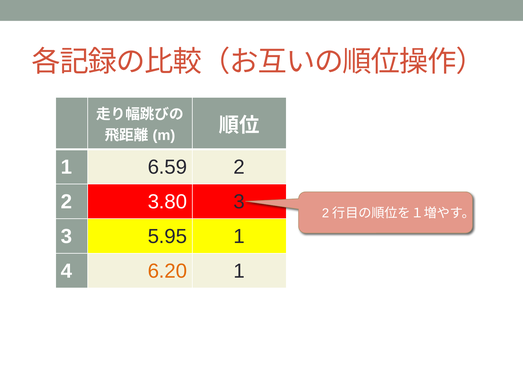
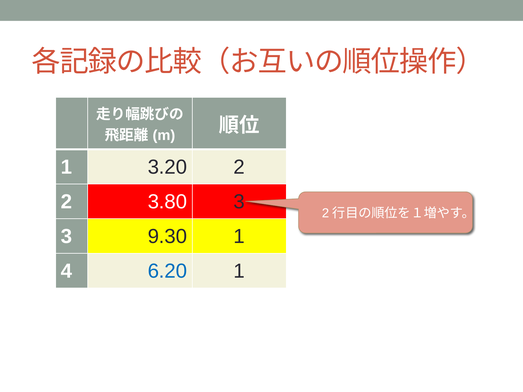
6.59: 6.59 -> 3.20
5.95: 5.95 -> 9.30
6.20 colour: orange -> blue
